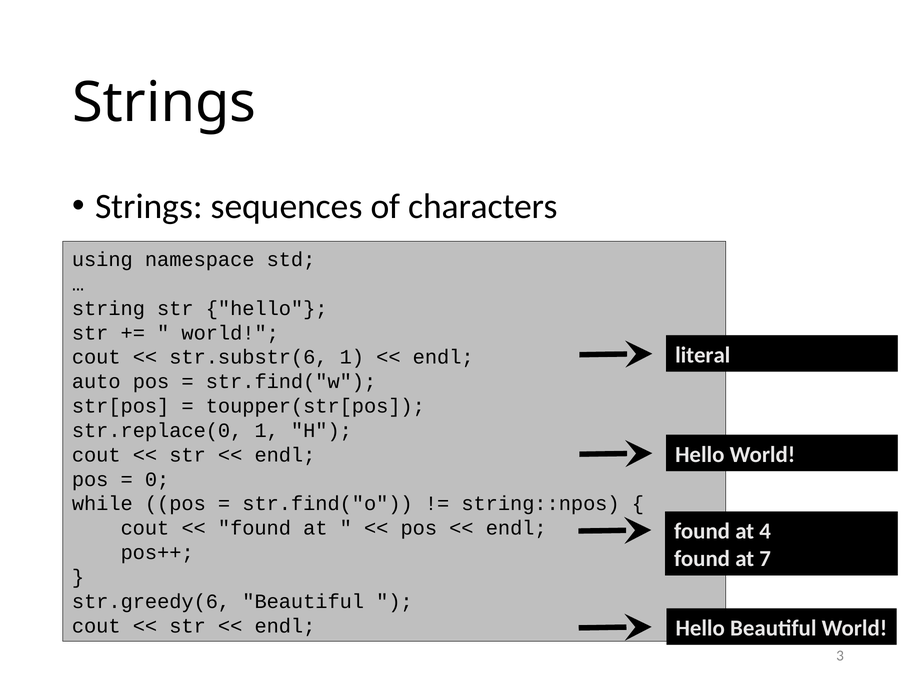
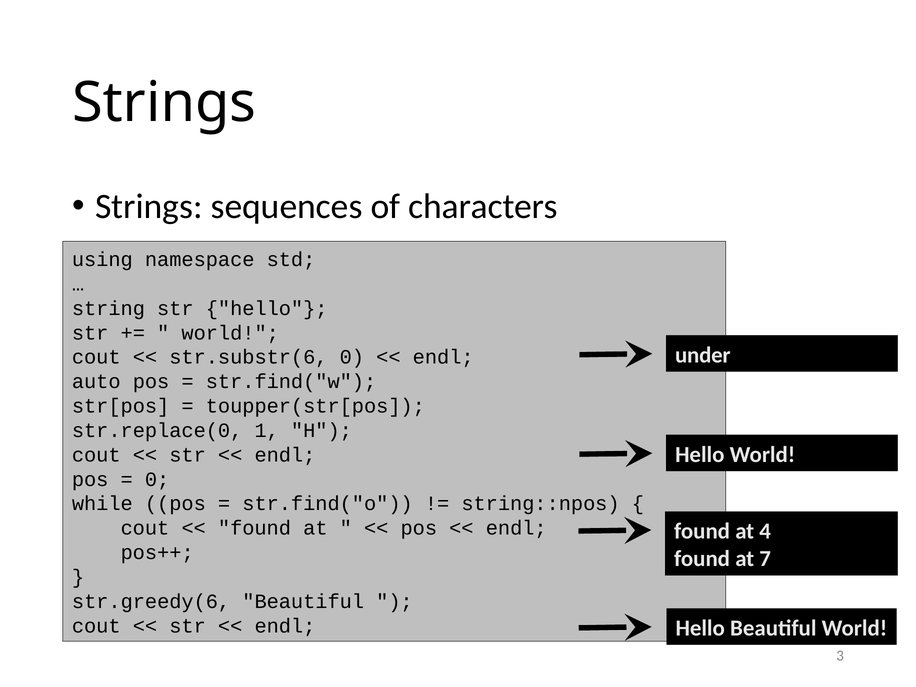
literal: literal -> under
str.substr(6 1: 1 -> 0
